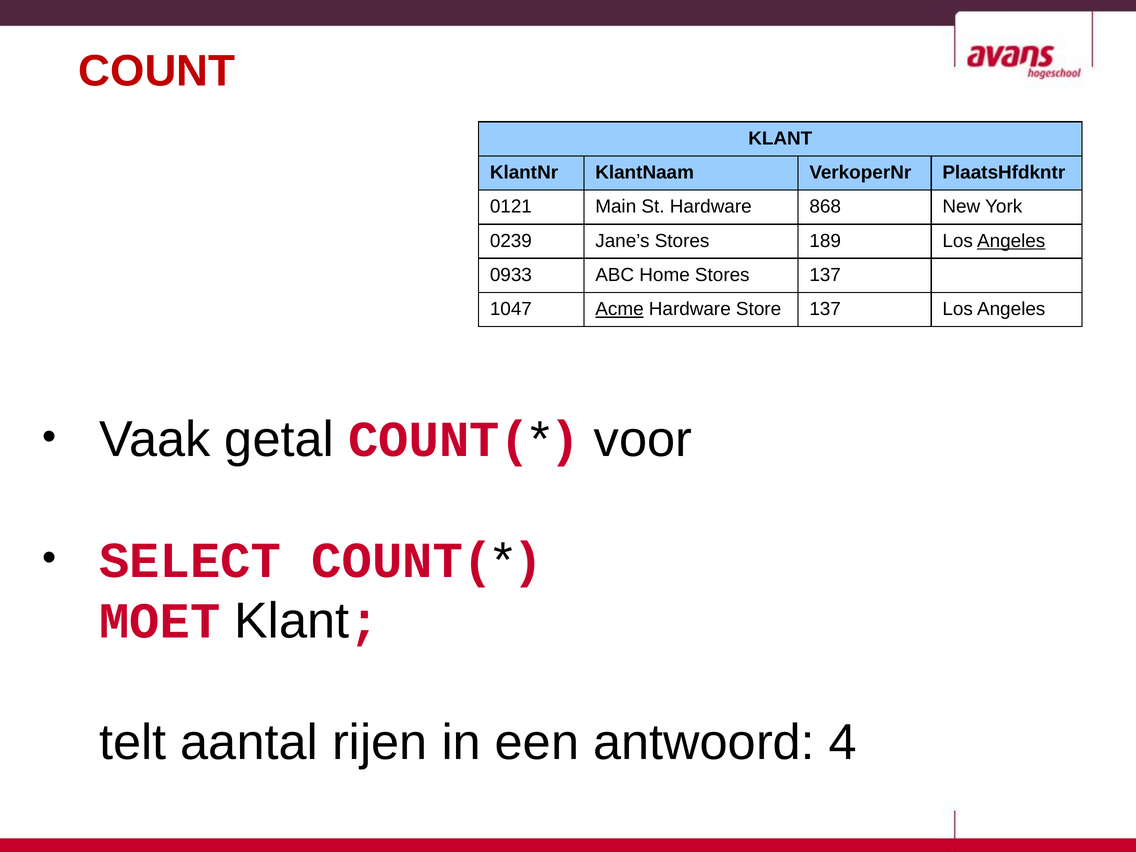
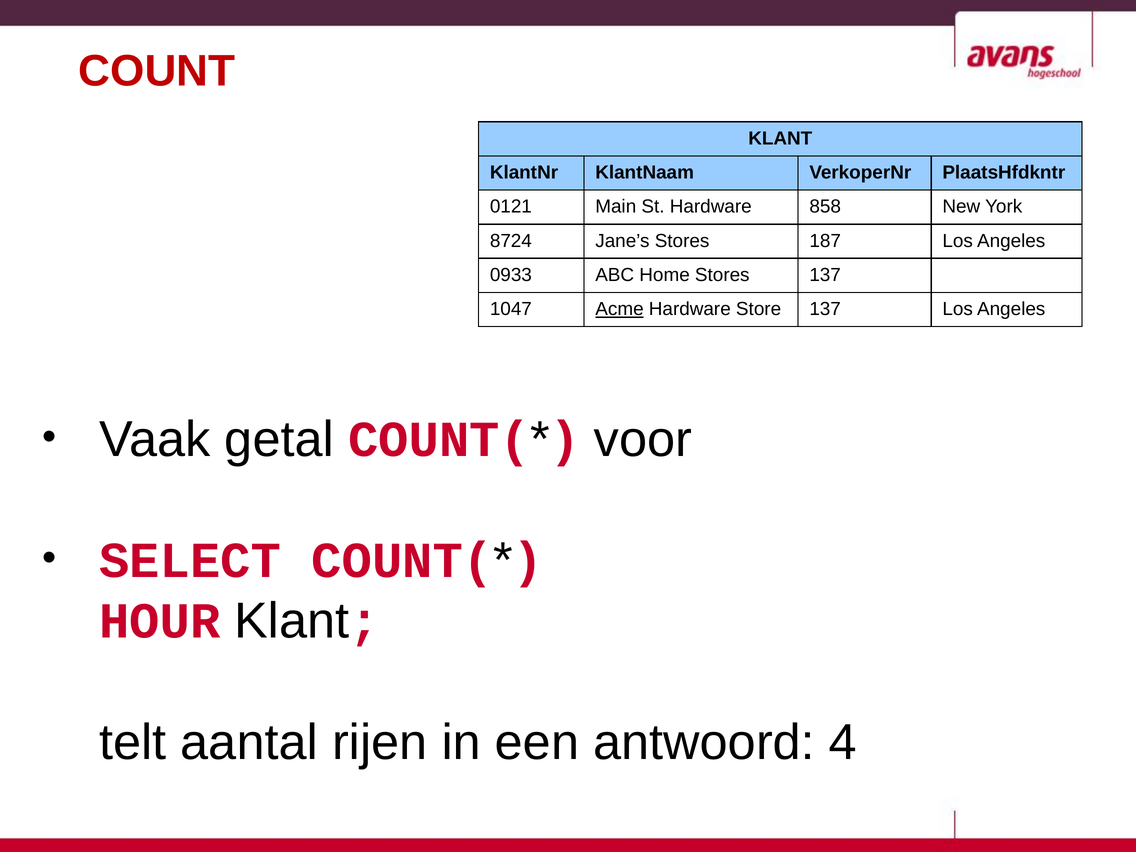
868: 868 -> 858
0239: 0239 -> 8724
189: 189 -> 187
Angeles at (1011, 241) underline: present -> none
MOET: MOET -> HOUR
